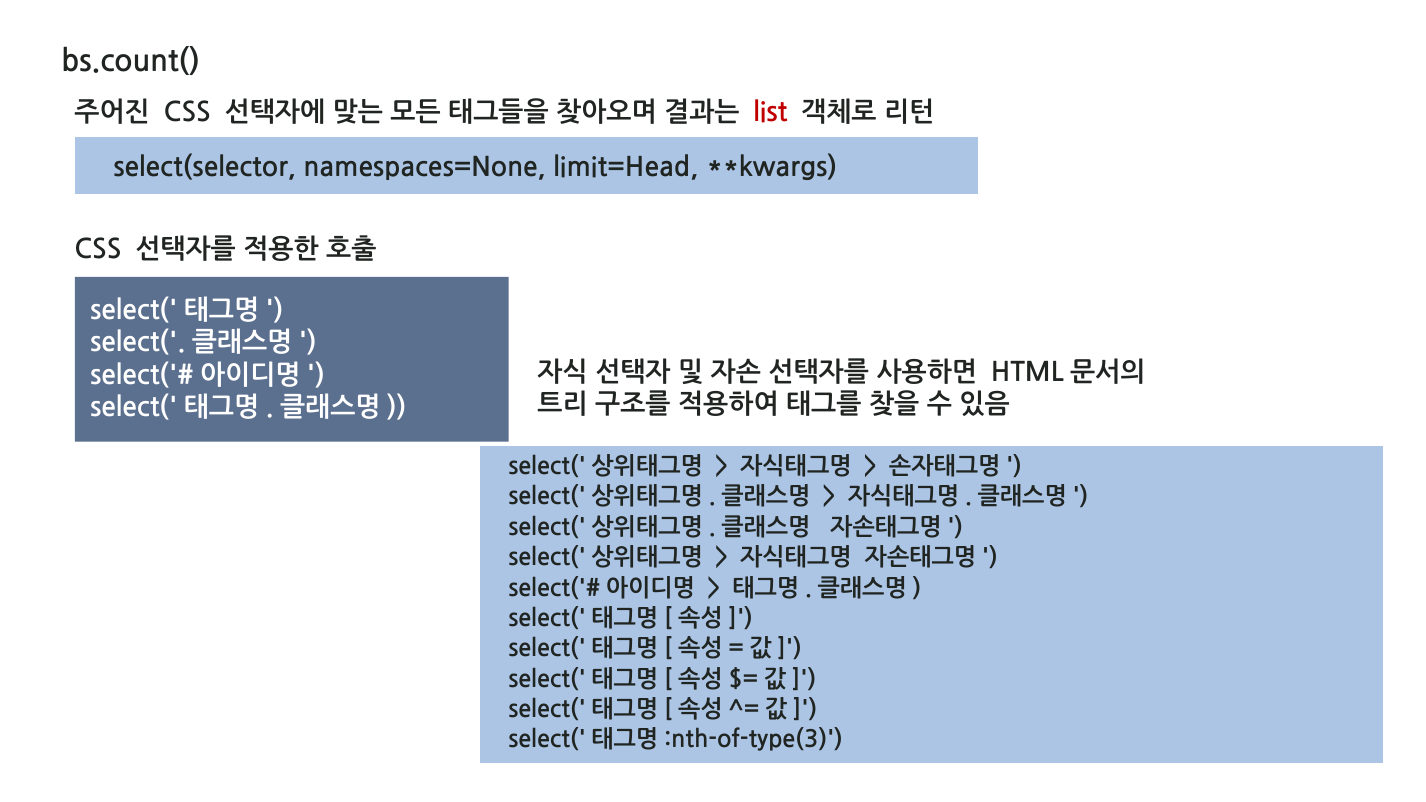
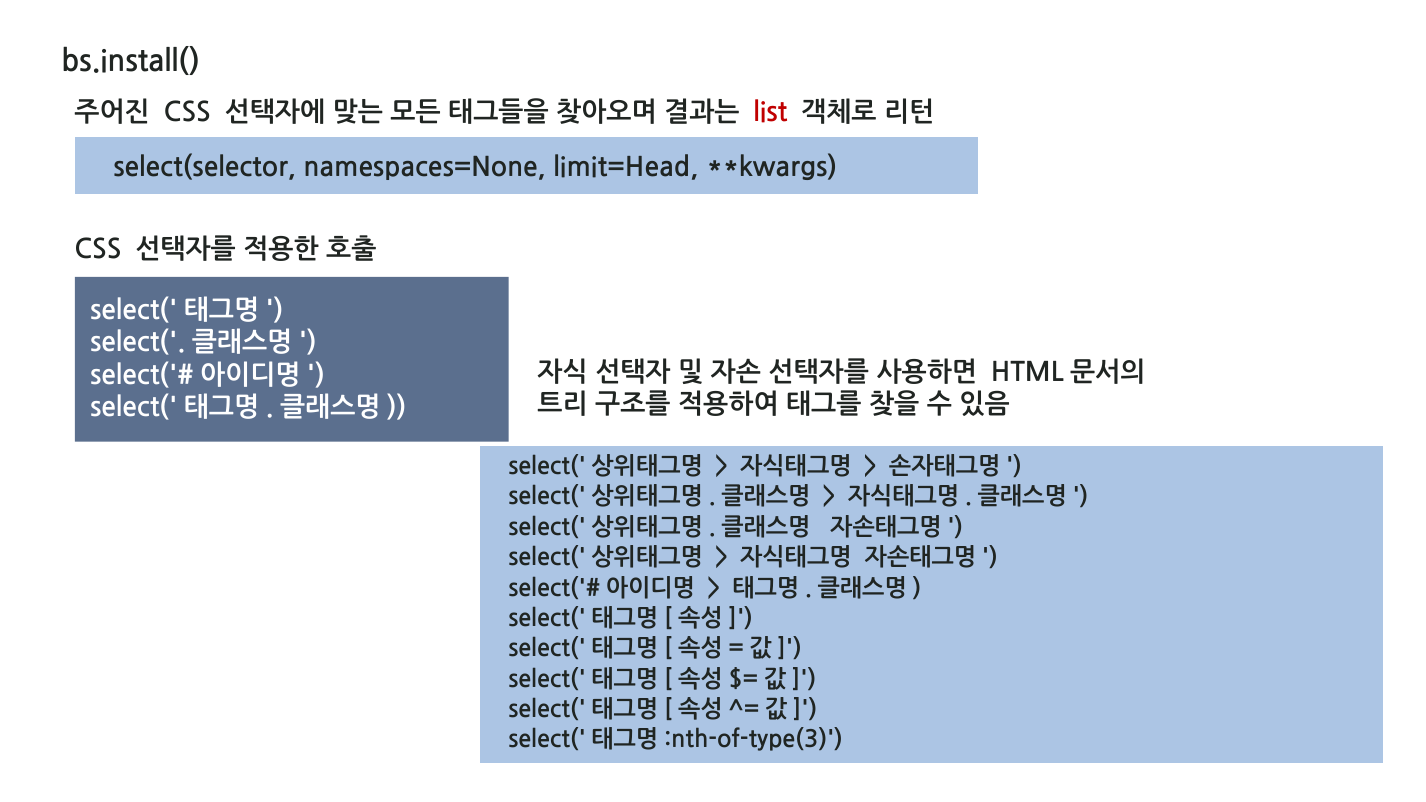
bs.count(: bs.count( -> bs.install(
